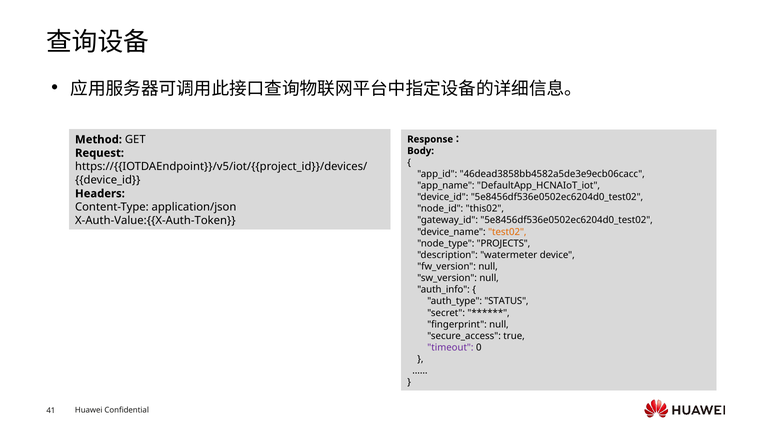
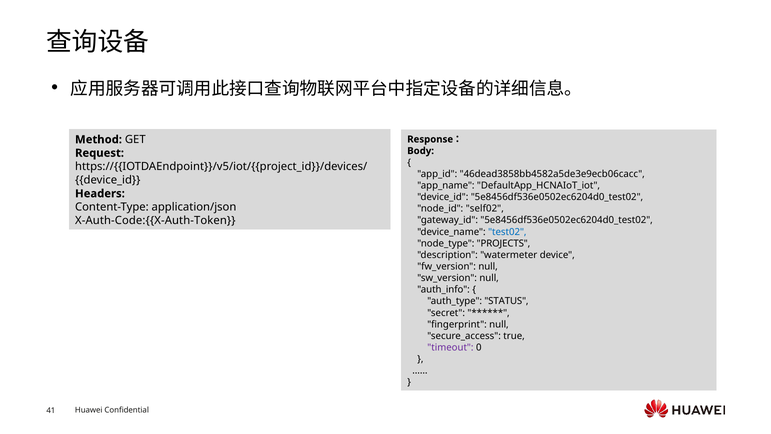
this02: this02 -> self02
X-Auth-Value:{{X-Auth-Token: X-Auth-Value:{{X-Auth-Token -> X-Auth-Code:{{X-Auth-Token
test02 colour: orange -> blue
